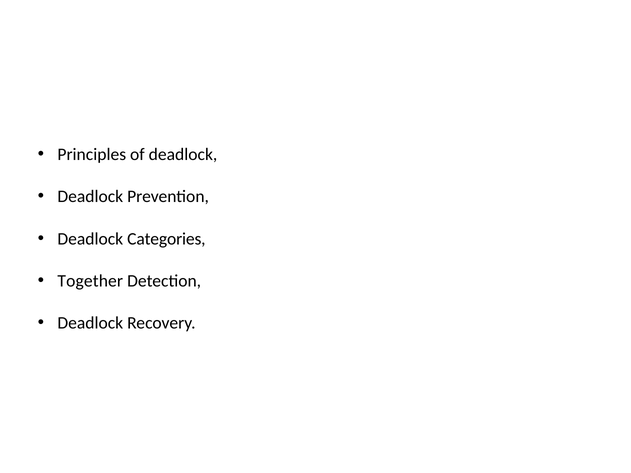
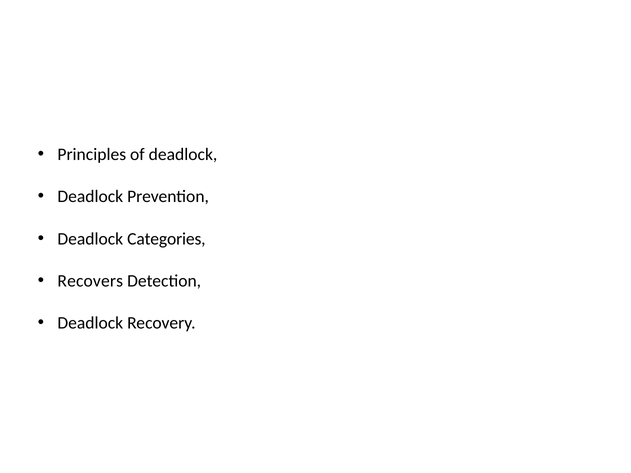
Together: Together -> Recovers
